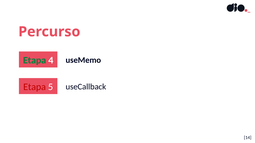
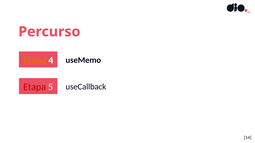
Etapa at (35, 60) colour: green -> orange
